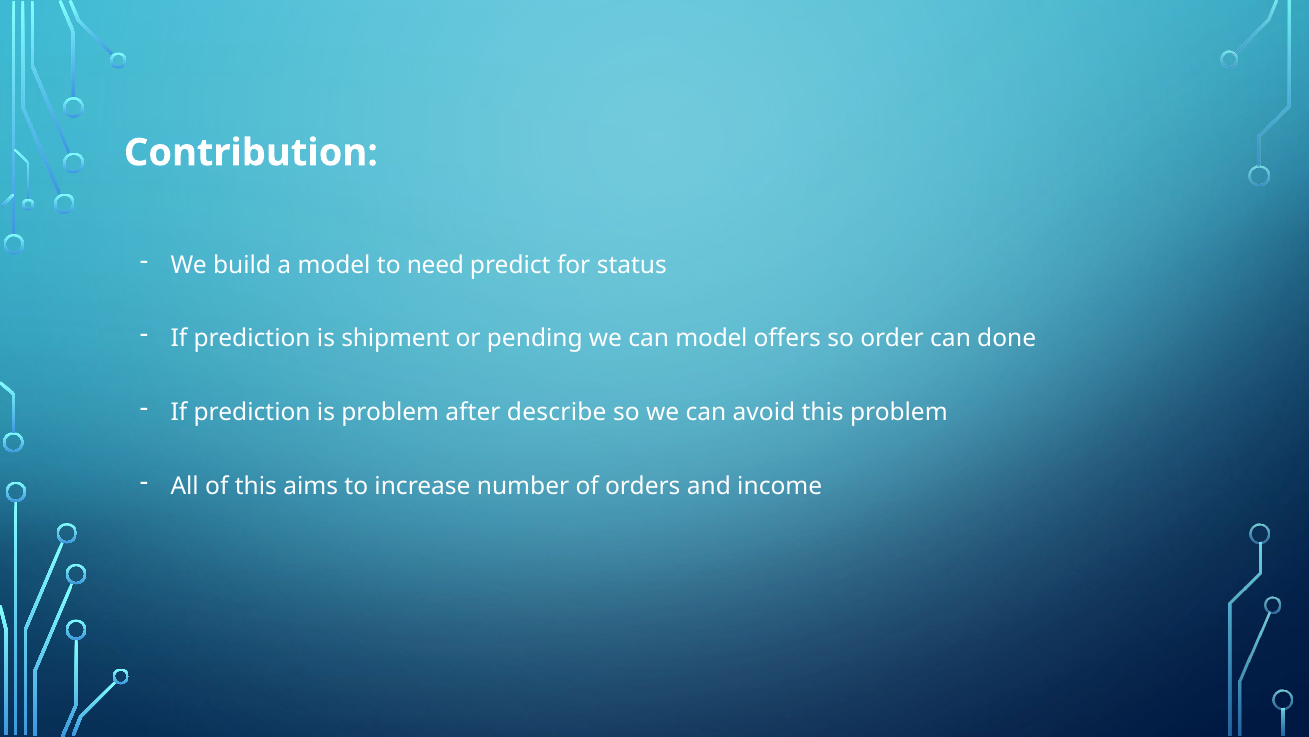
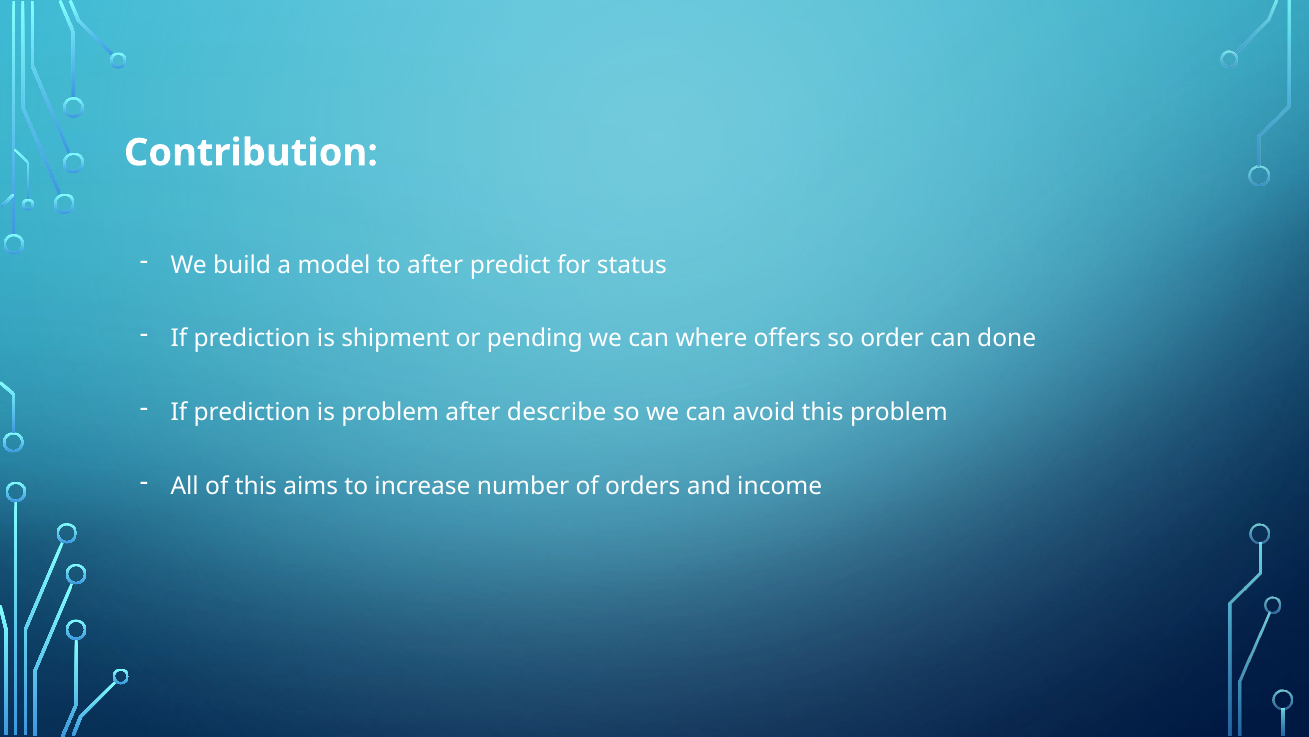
to need: need -> after
can model: model -> where
